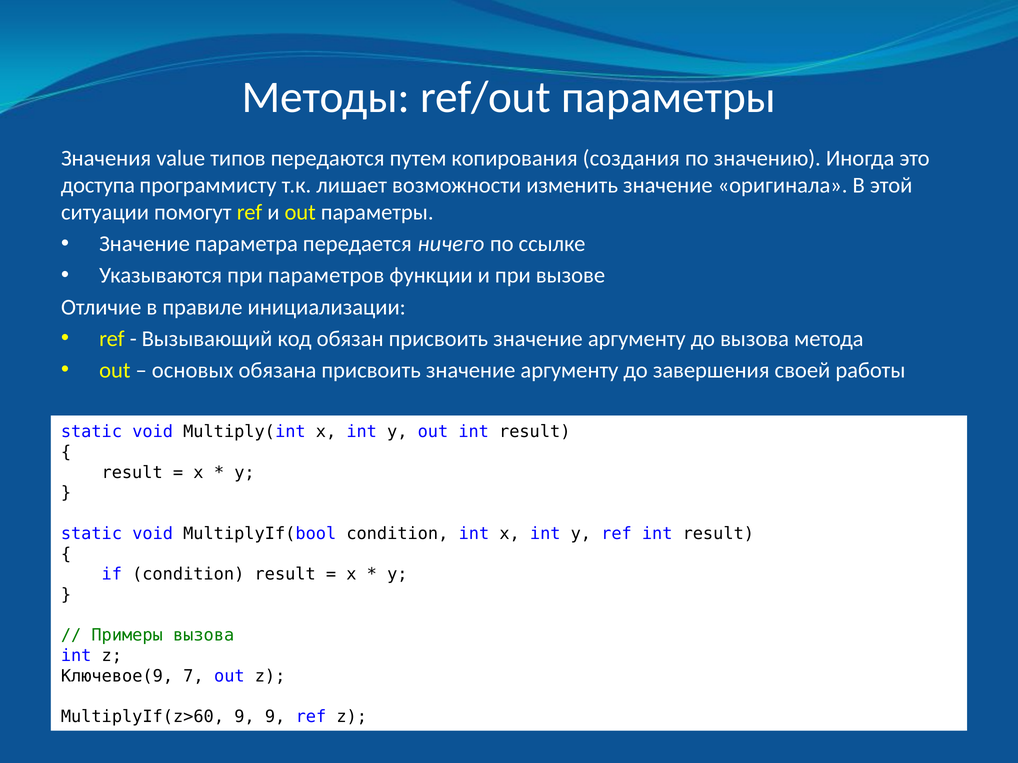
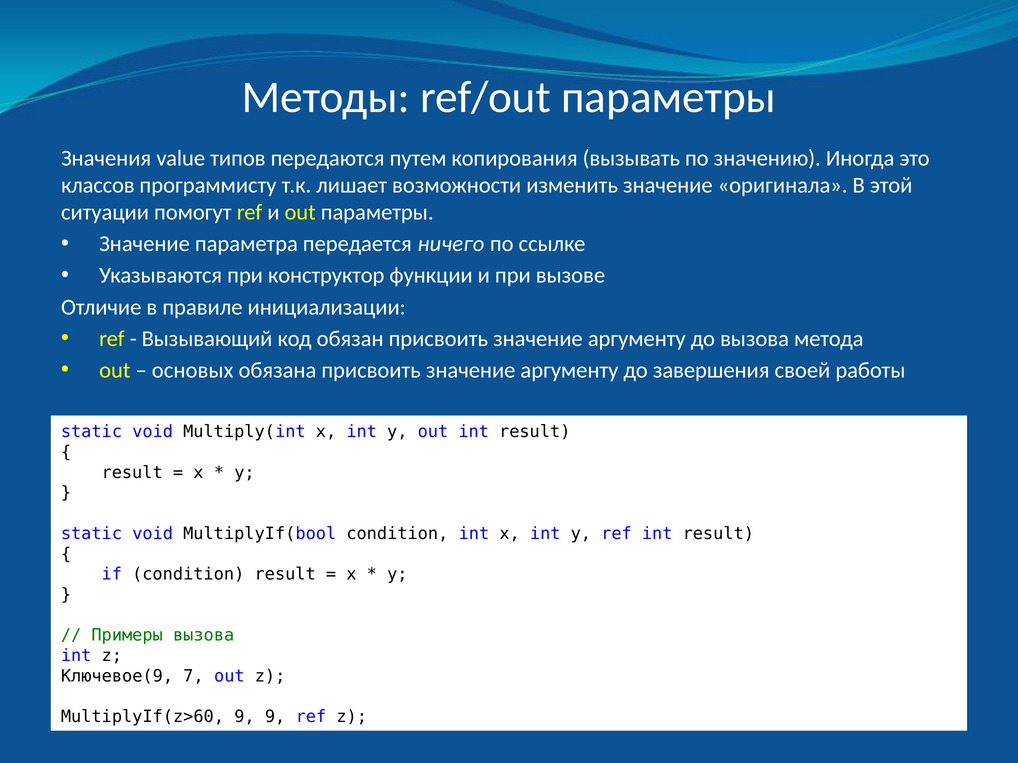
создания: создания -> вызывать
доступа: доступа -> классов
параметров: параметров -> конструктор
